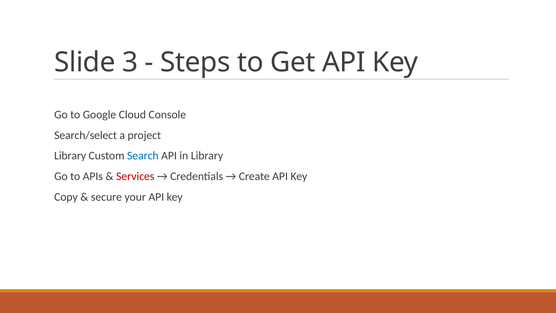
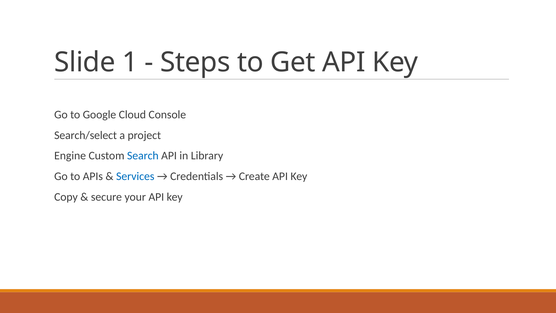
3: 3 -> 1
Library at (70, 156): Library -> Engine
Services colour: red -> blue
